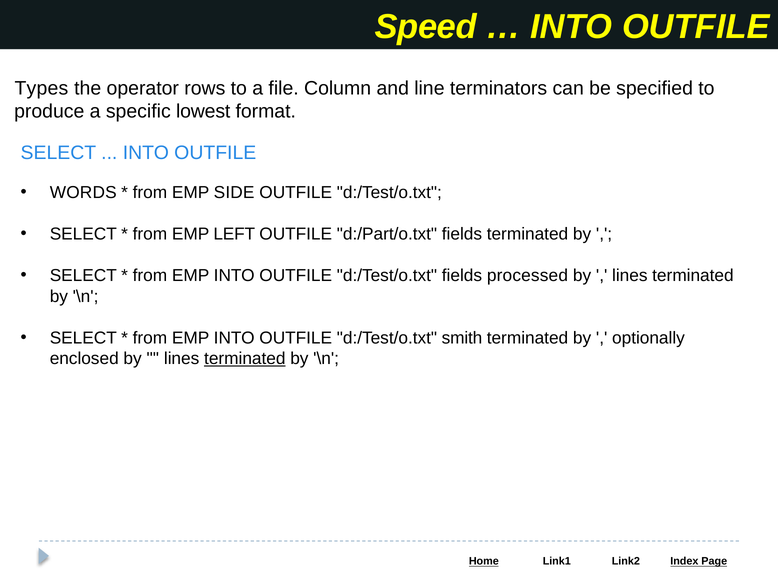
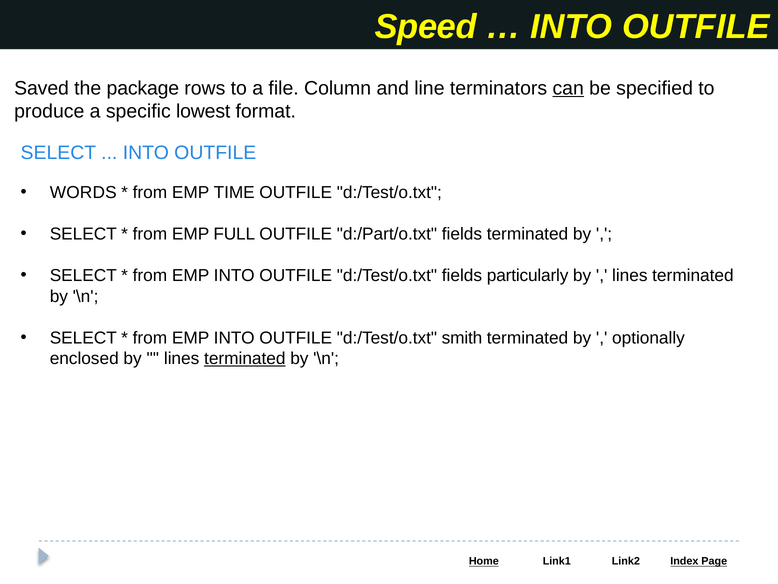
Types: Types -> Saved
operator: operator -> package
can underline: none -> present
SIDE: SIDE -> TIME
LEFT: LEFT -> FULL
processed: processed -> particularly
